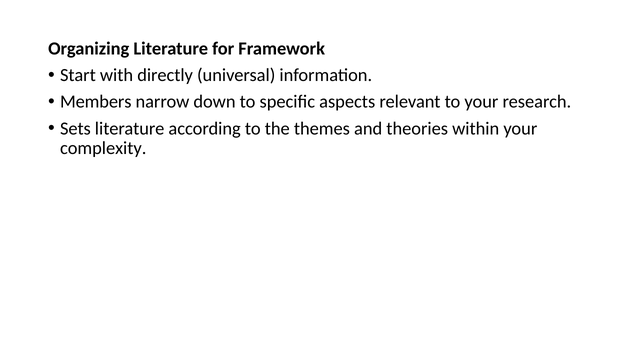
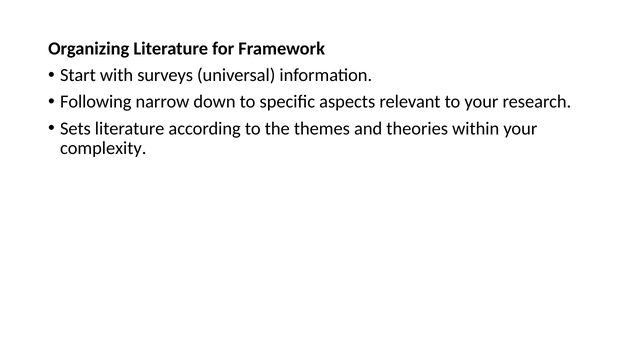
directly: directly -> surveys
Members: Members -> Following
